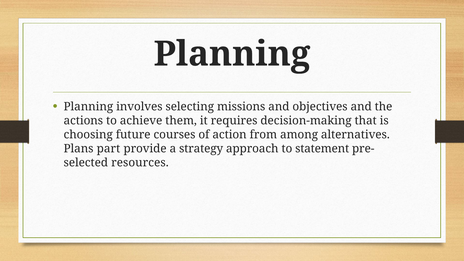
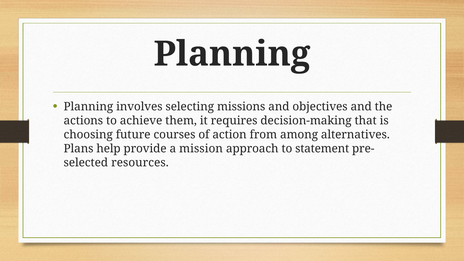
part: part -> help
strategy: strategy -> mission
